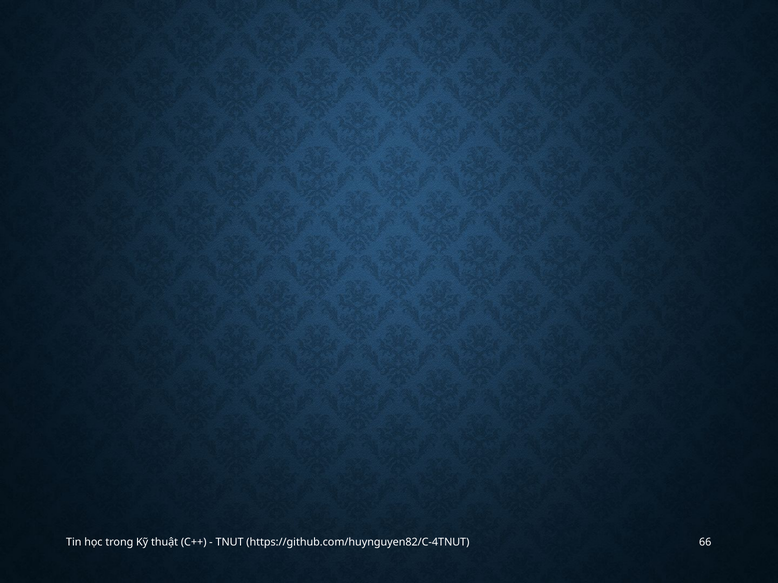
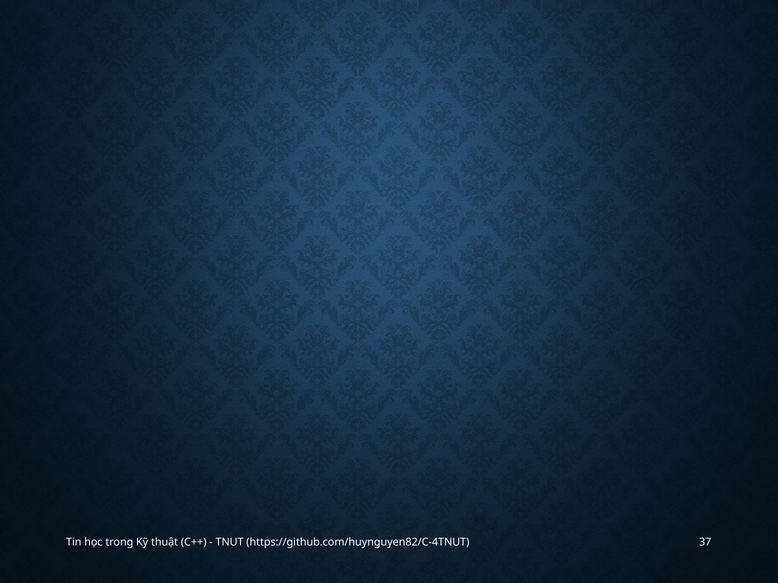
66: 66 -> 37
